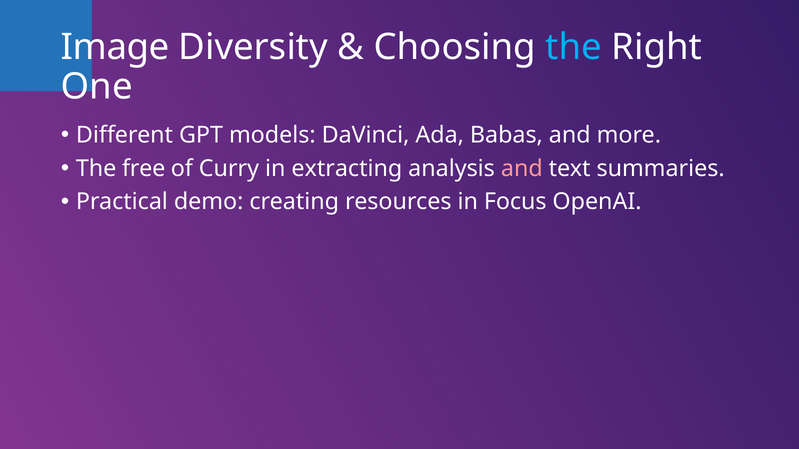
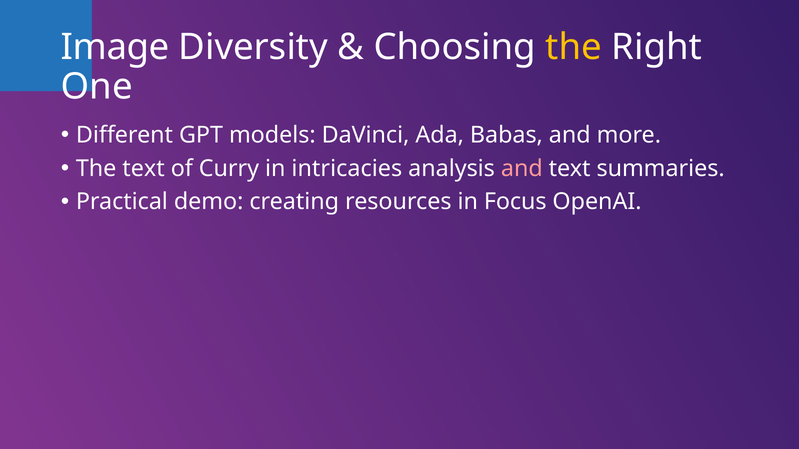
the at (574, 47) colour: light blue -> yellow
The free: free -> text
extracting: extracting -> intricacies
